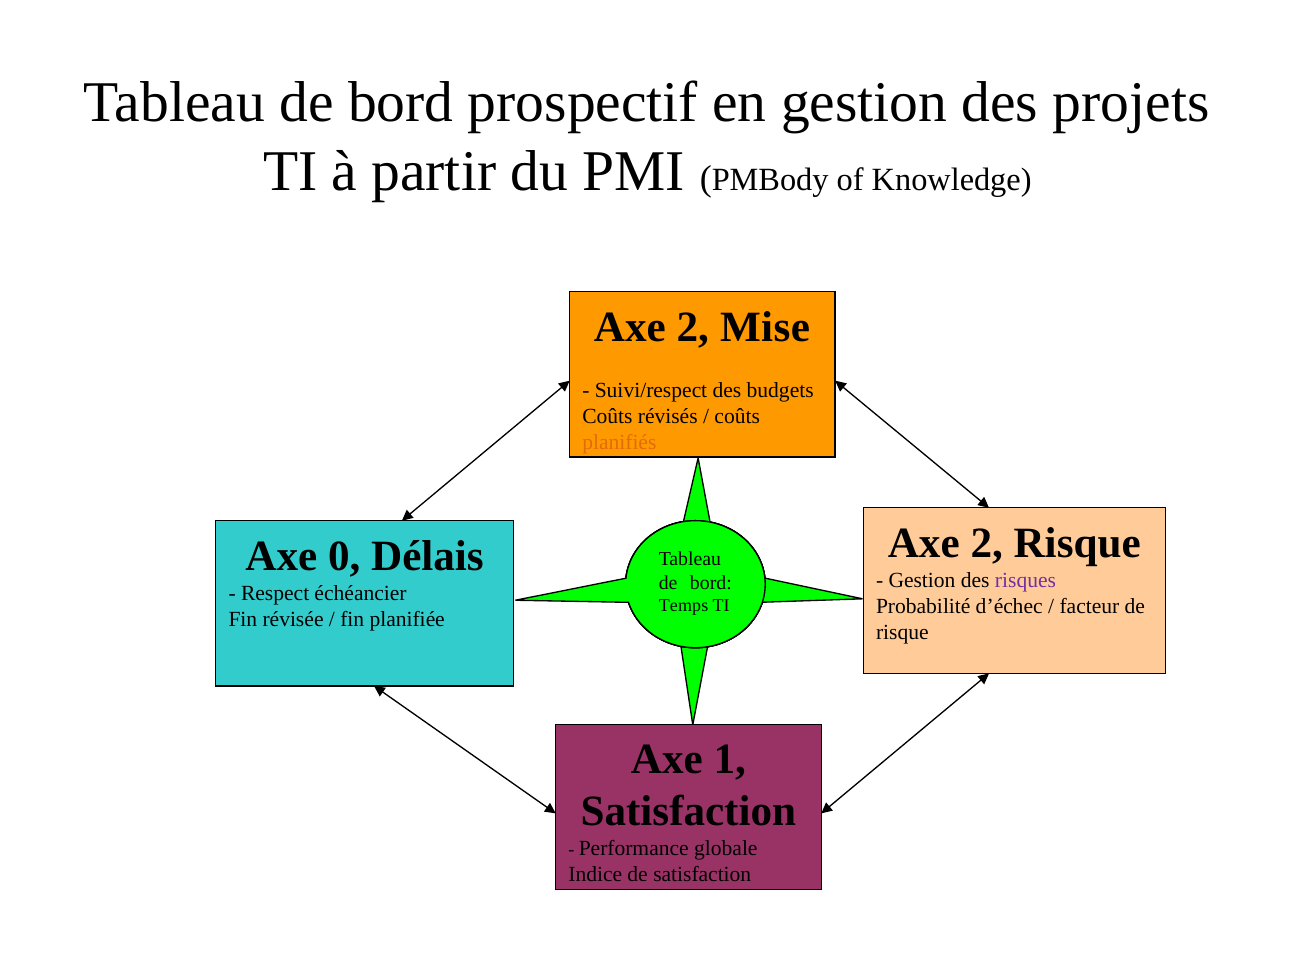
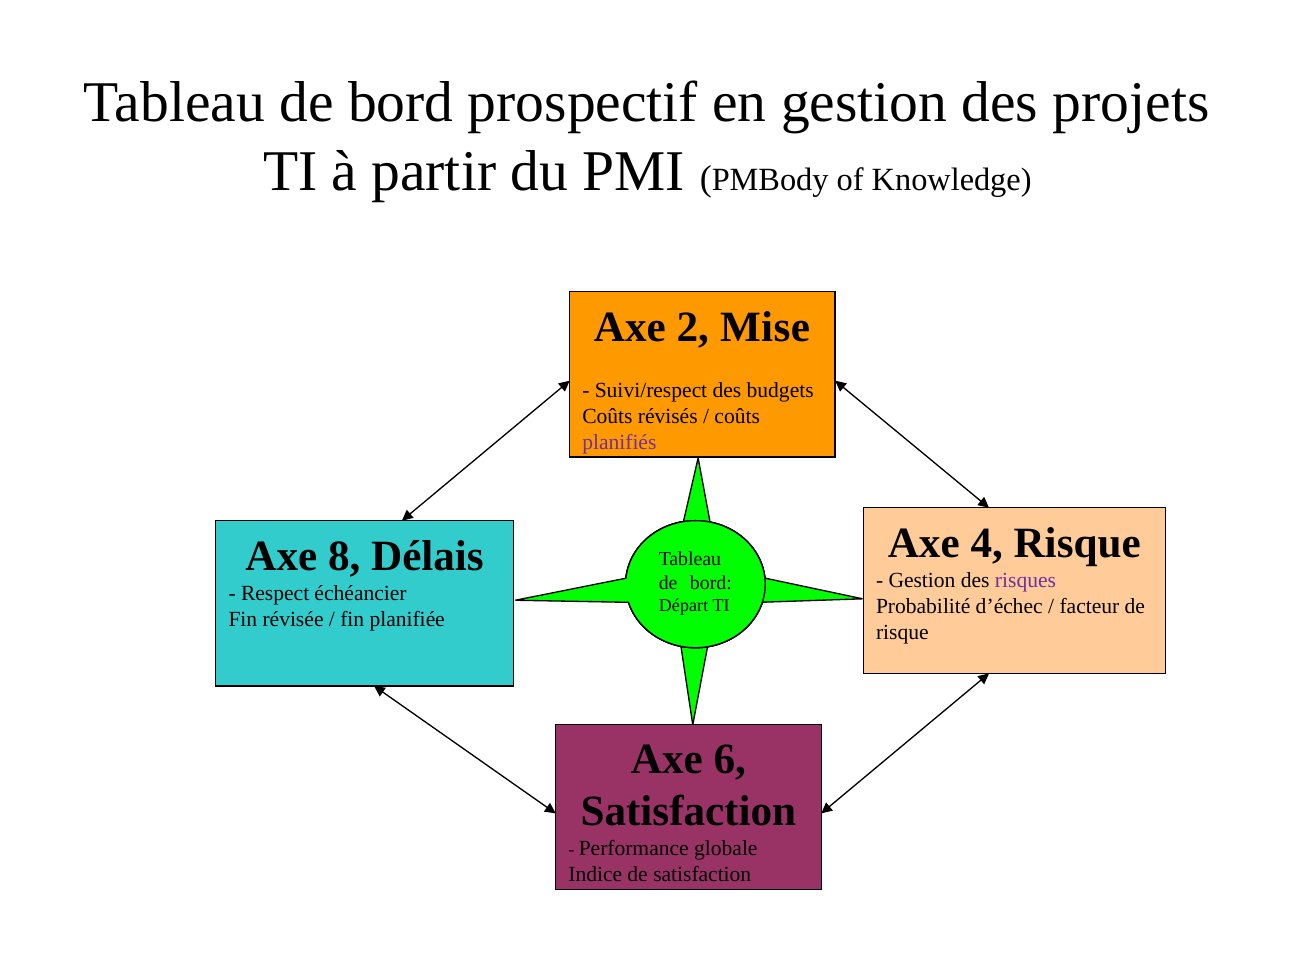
planifiés colour: orange -> purple
2 at (987, 543): 2 -> 4
0: 0 -> 8
Temps: Temps -> Départ
1: 1 -> 6
